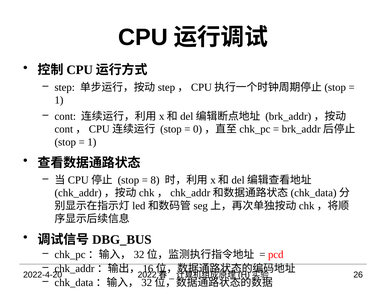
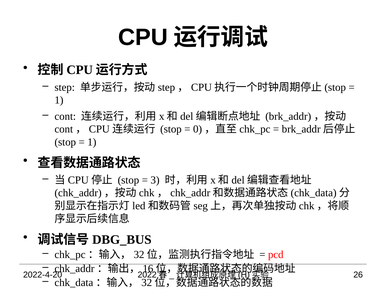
8: 8 -> 3
